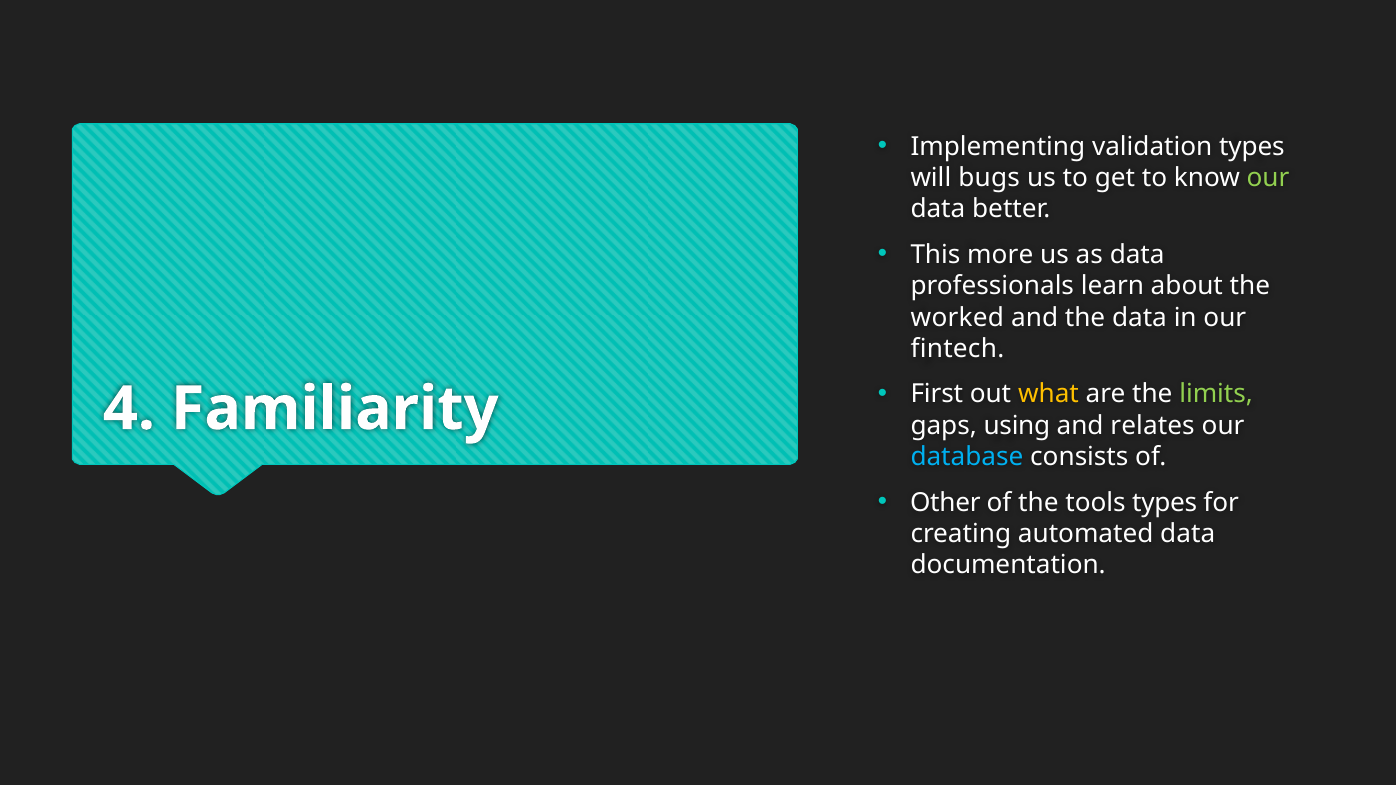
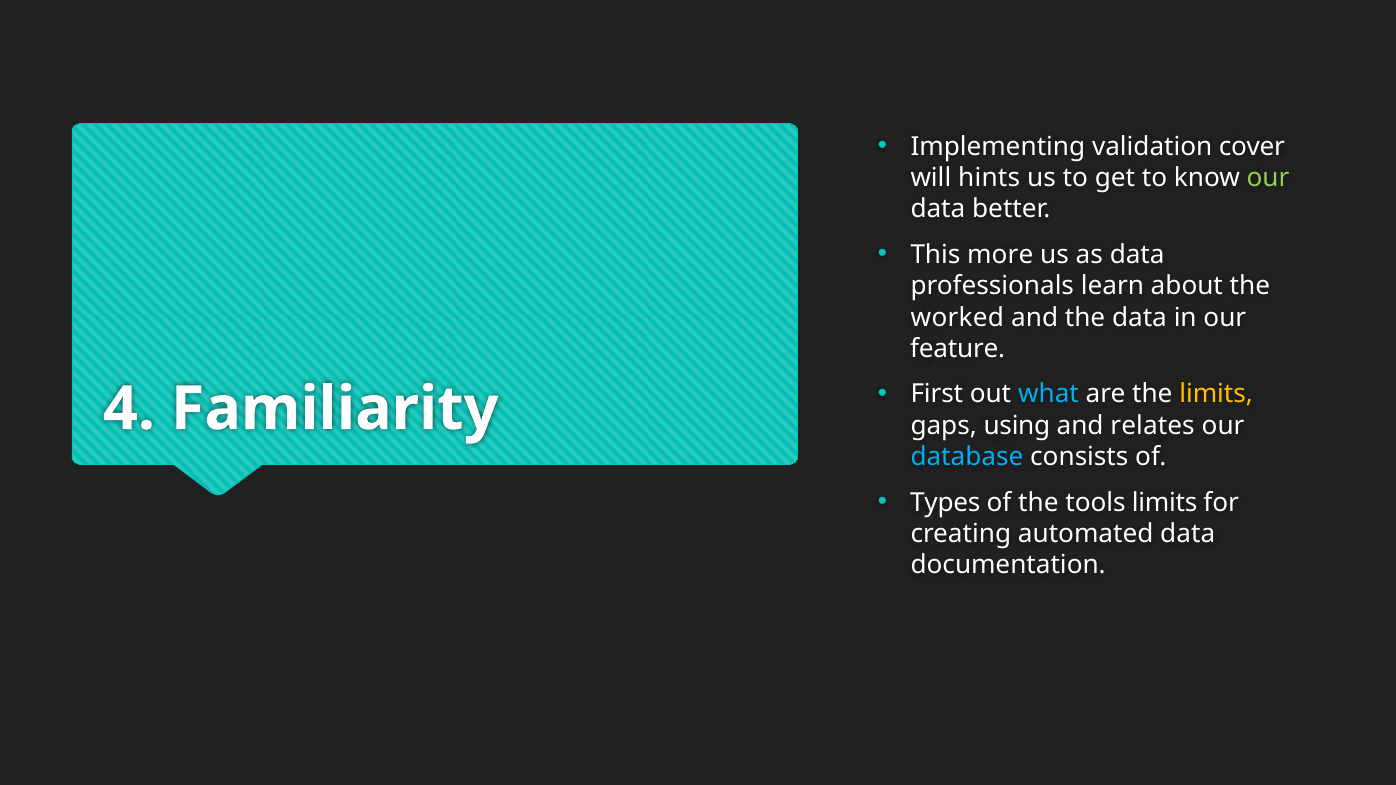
validation types: types -> cover
bugs: bugs -> hints
fintech: fintech -> feature
what colour: yellow -> light blue
limits at (1216, 394) colour: light green -> yellow
Other: Other -> Types
tools types: types -> limits
